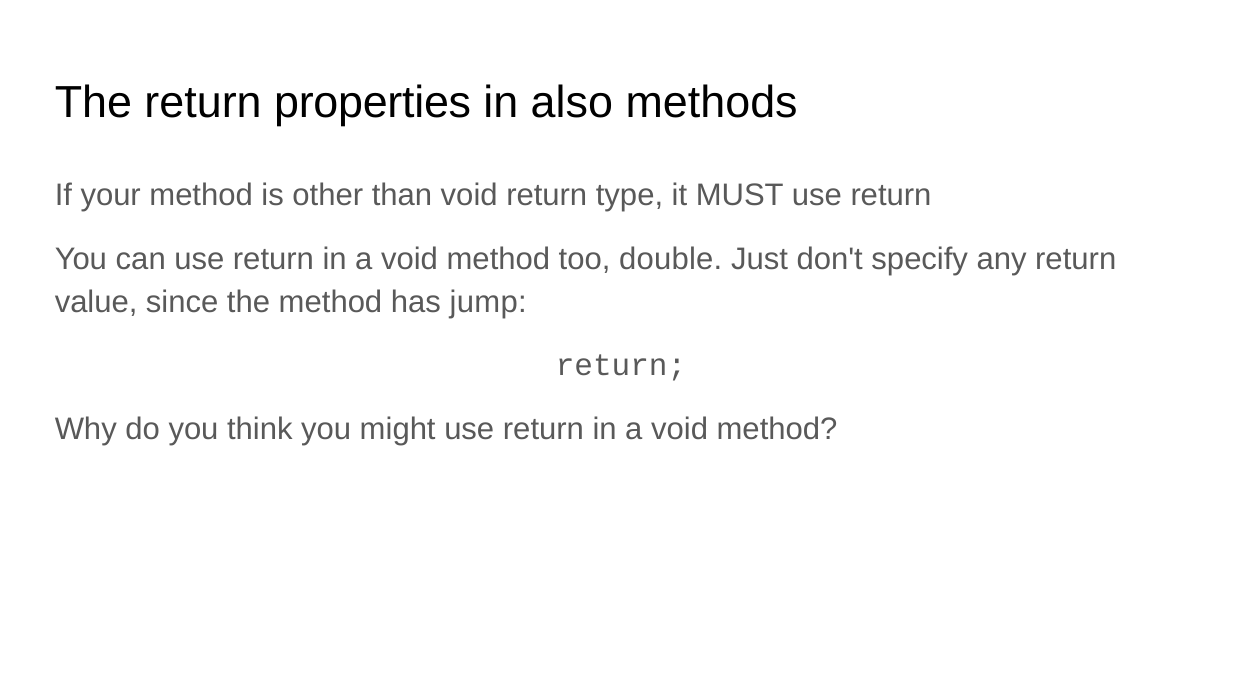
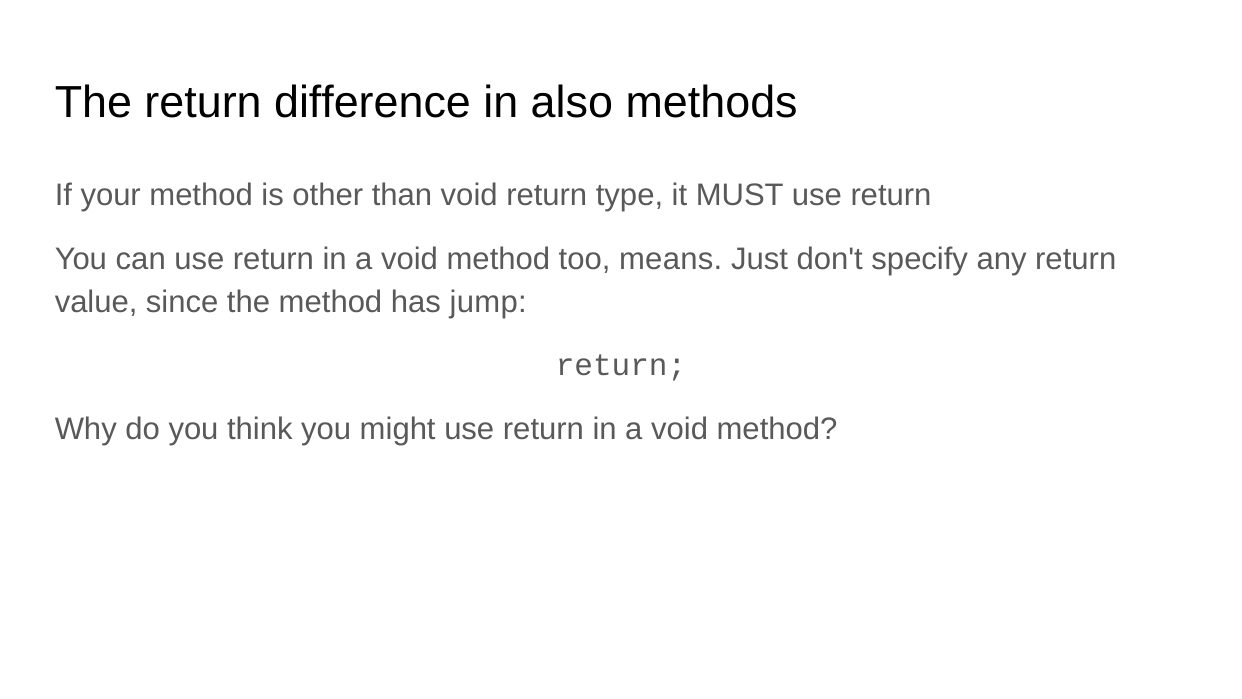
properties: properties -> difference
double: double -> means
